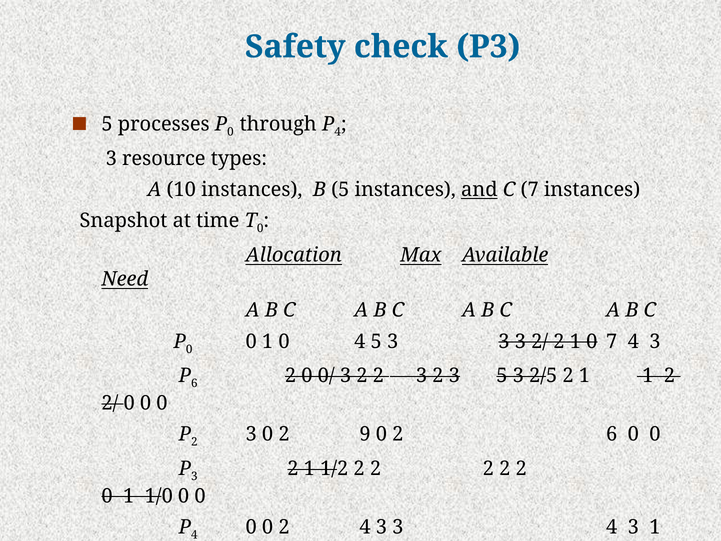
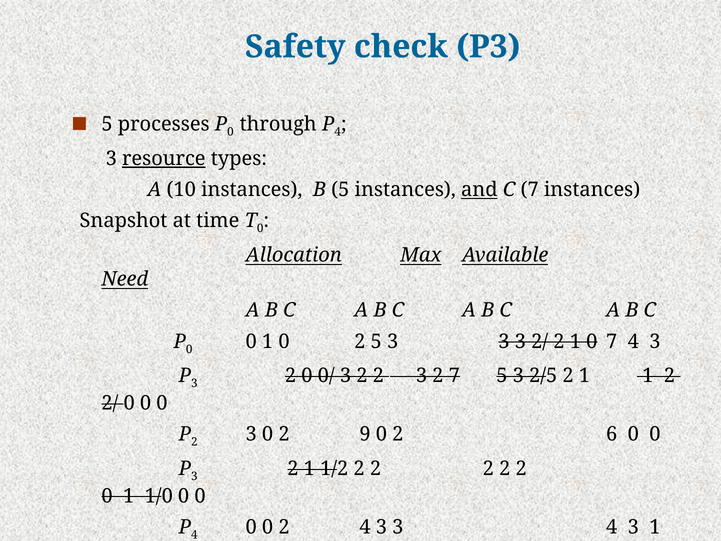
resource underline: none -> present
1 0 4: 4 -> 2
6 at (194, 383): 6 -> 3
3 2 3: 3 -> 7
